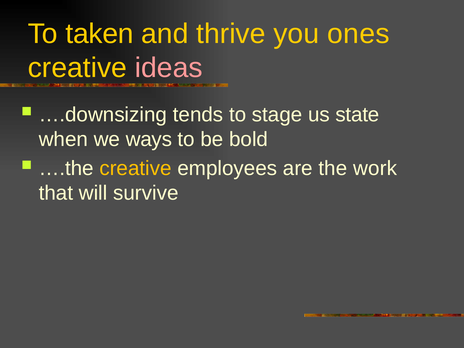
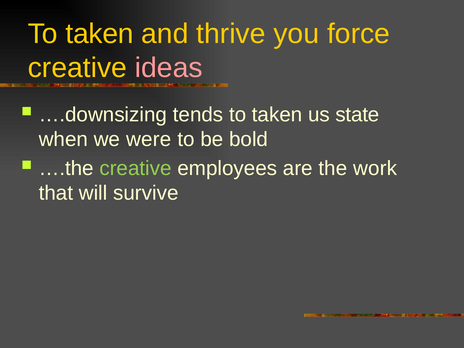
ones: ones -> force
tends to stage: stage -> taken
ways: ways -> were
creative at (136, 168) colour: yellow -> light green
